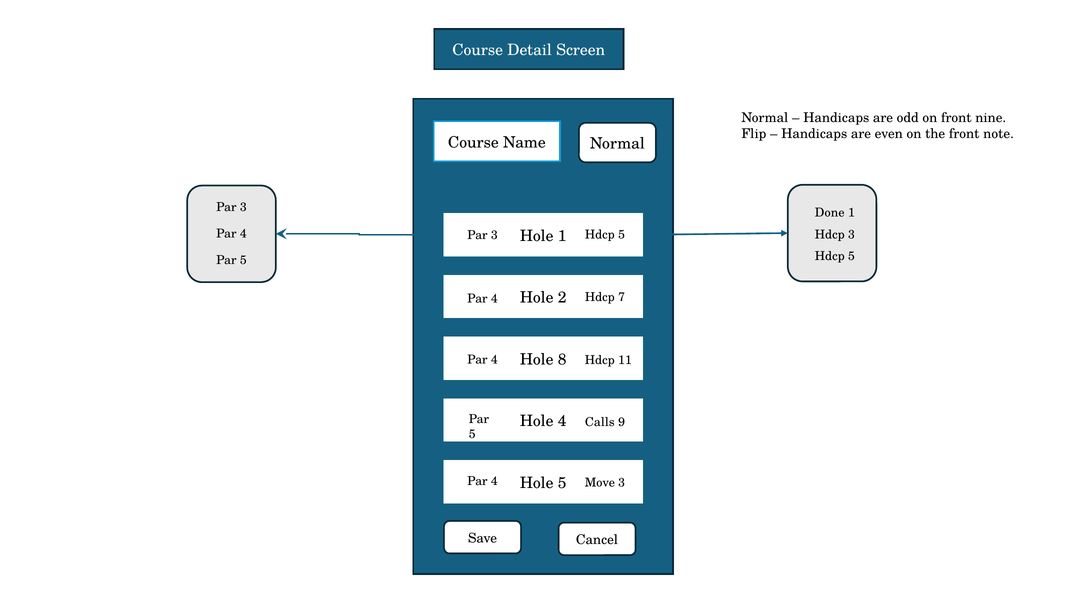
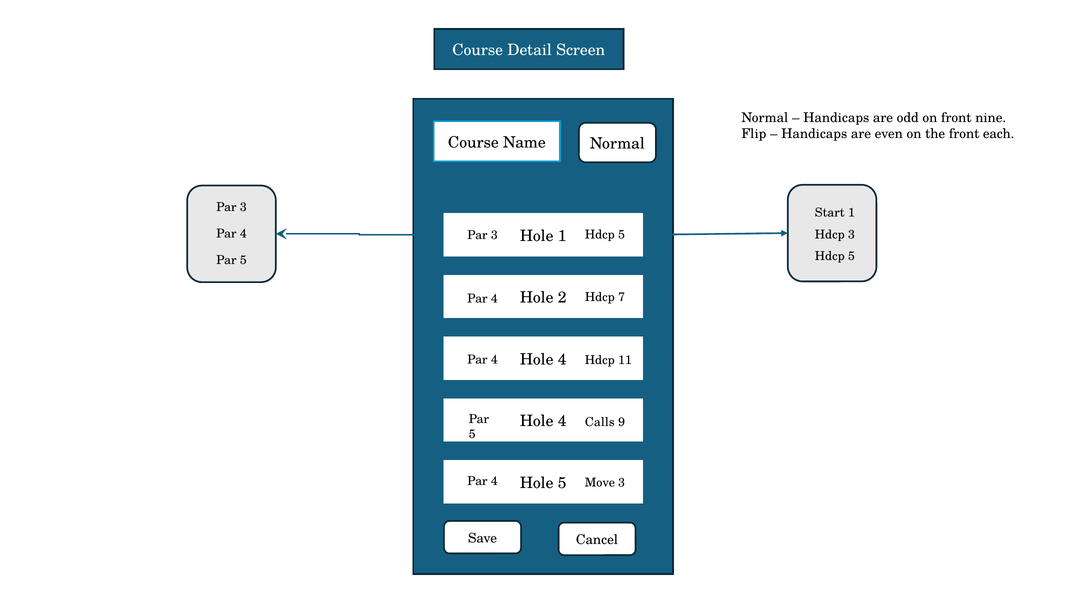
note: note -> each
Done: Done -> Start
8 at (562, 360): 8 -> 4
